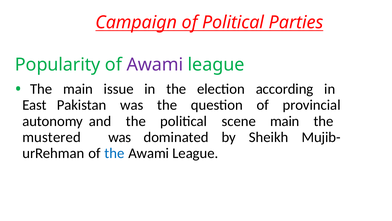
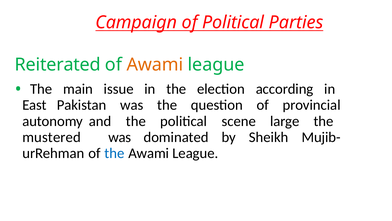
Popularity: Popularity -> Reiterated
Awami at (155, 65) colour: purple -> orange
scene main: main -> large
